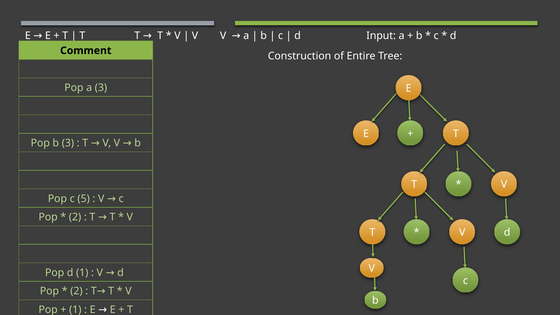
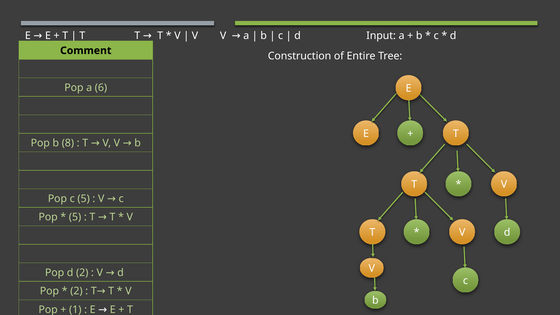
a 3: 3 -> 6
b 3: 3 -> 8
2 at (75, 217): 2 -> 5
d 1: 1 -> 2
